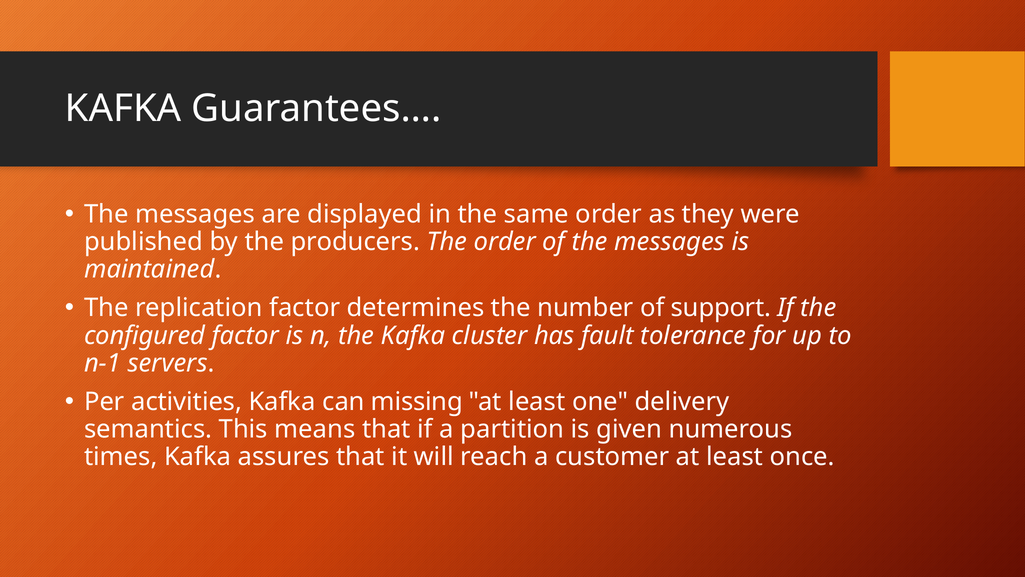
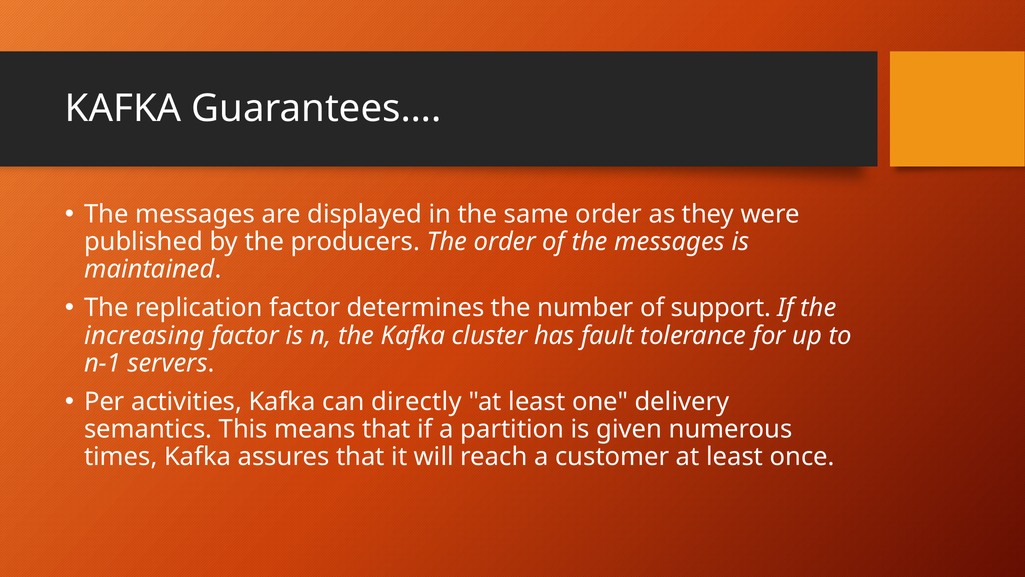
configured: configured -> increasing
missing: missing -> directly
